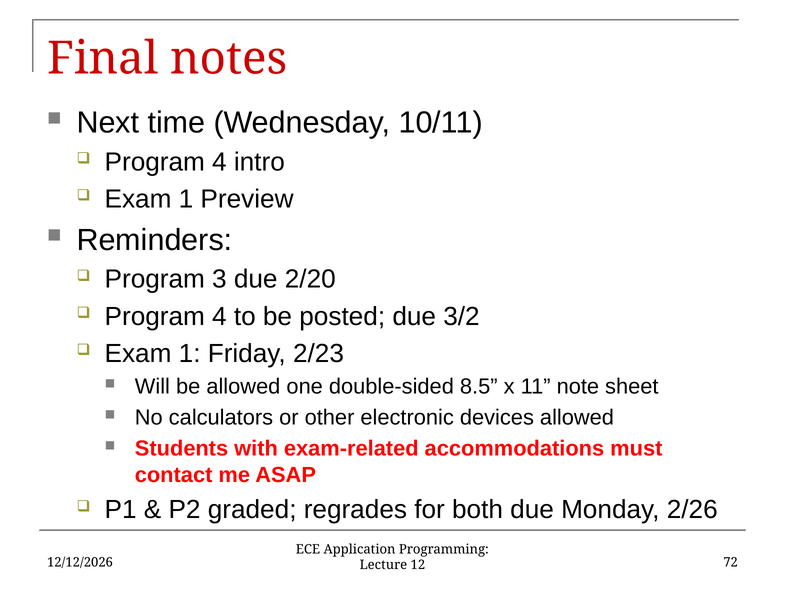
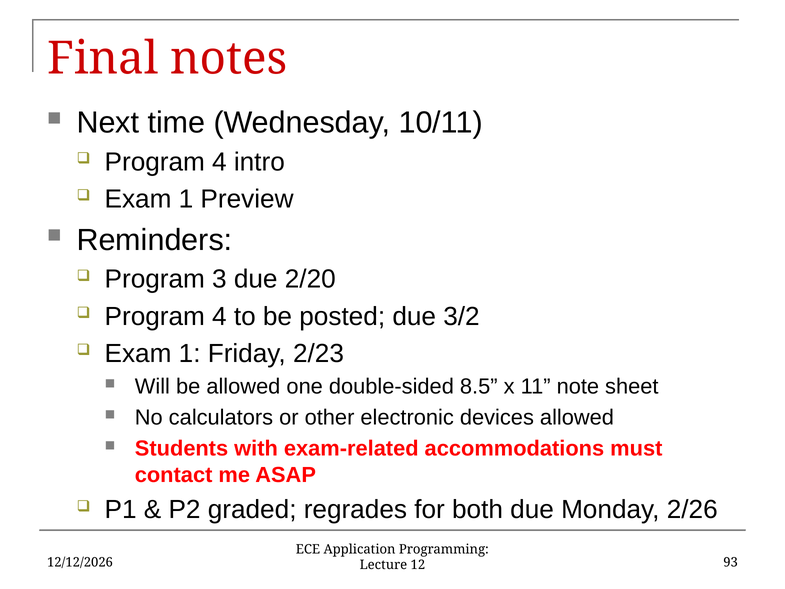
72: 72 -> 93
